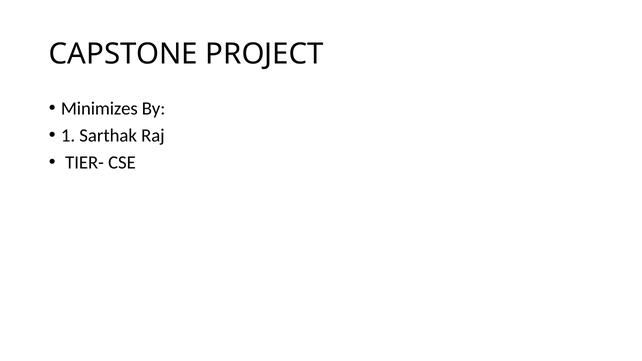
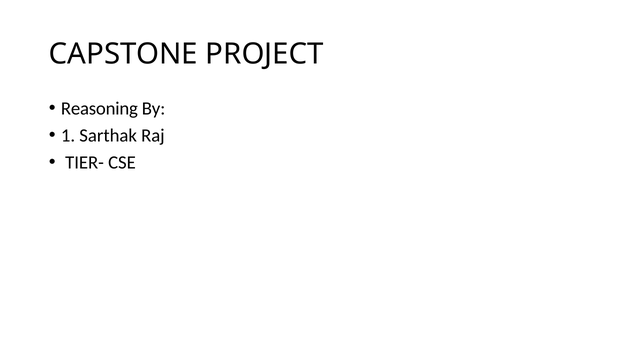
Minimizes: Minimizes -> Reasoning
